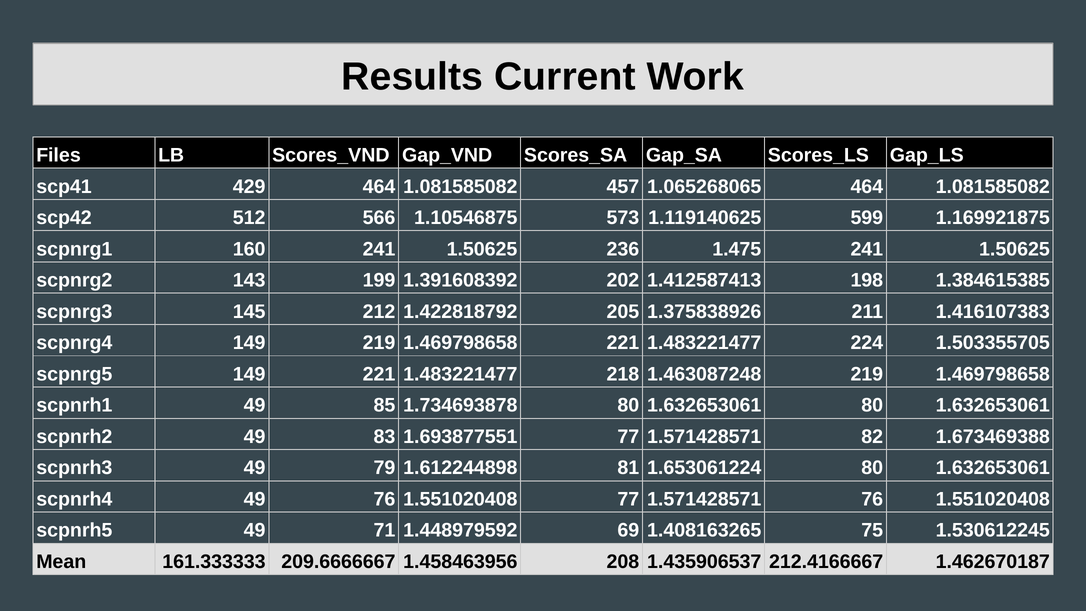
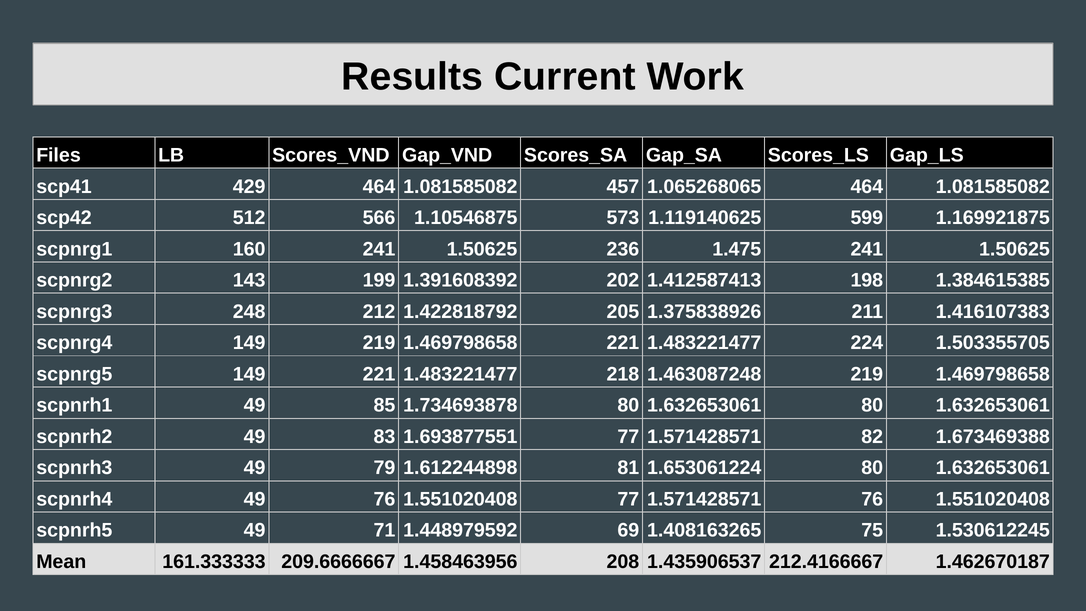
145: 145 -> 248
